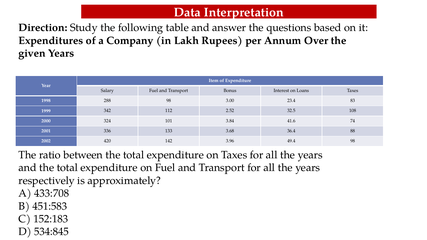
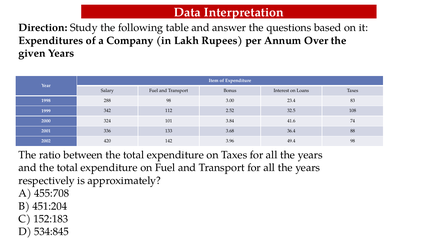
433:708: 433:708 -> 455:708
451:583: 451:583 -> 451:204
